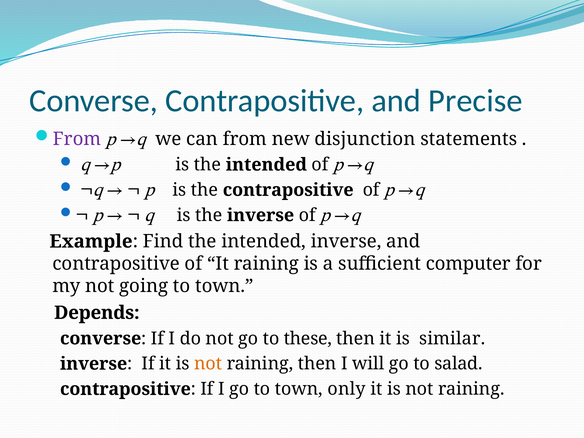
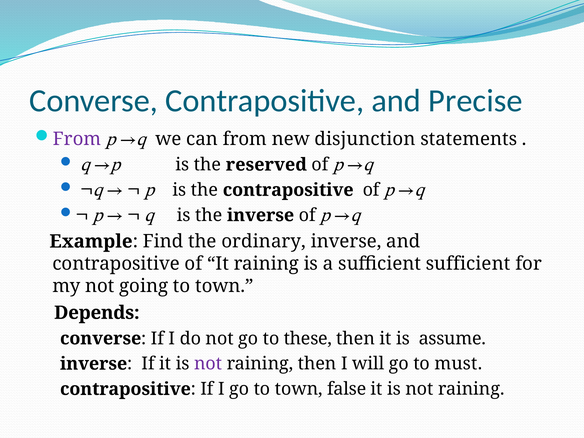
is the intended: intended -> reserved
intended at (264, 241): intended -> ordinary
sufficient computer: computer -> sufficient
similar: similar -> assume
not at (208, 364) colour: orange -> purple
salad: salad -> must
only: only -> false
